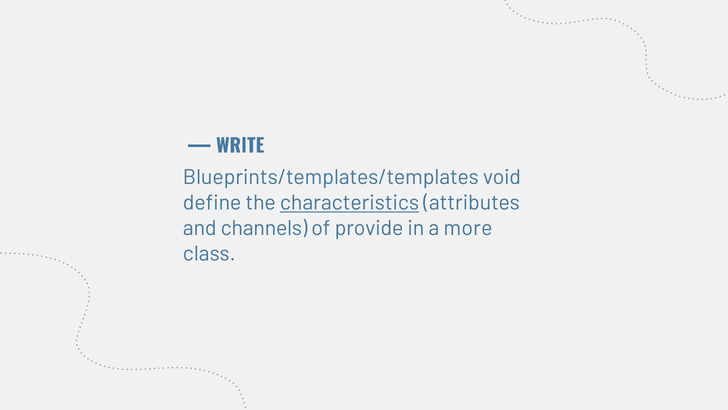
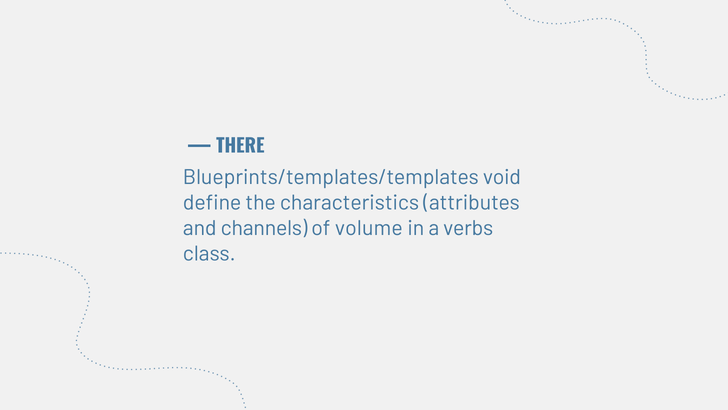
WRITE: WRITE -> THERE
characteristics underline: present -> none
provide: provide -> volume
more: more -> verbs
